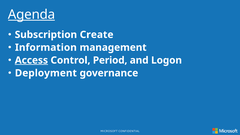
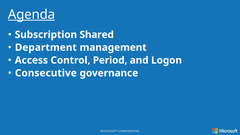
Create: Create -> Shared
Information: Information -> Department
Access underline: present -> none
Deployment: Deployment -> Consecutive
